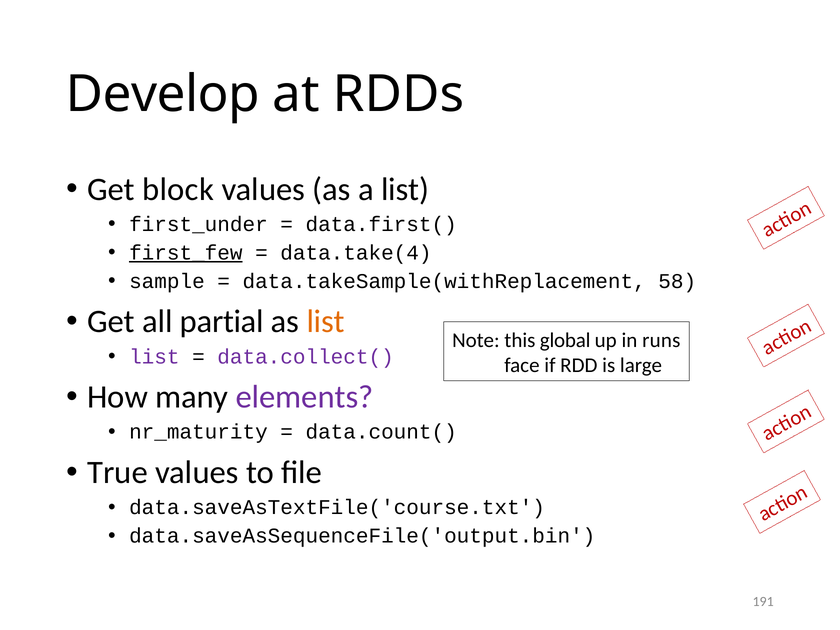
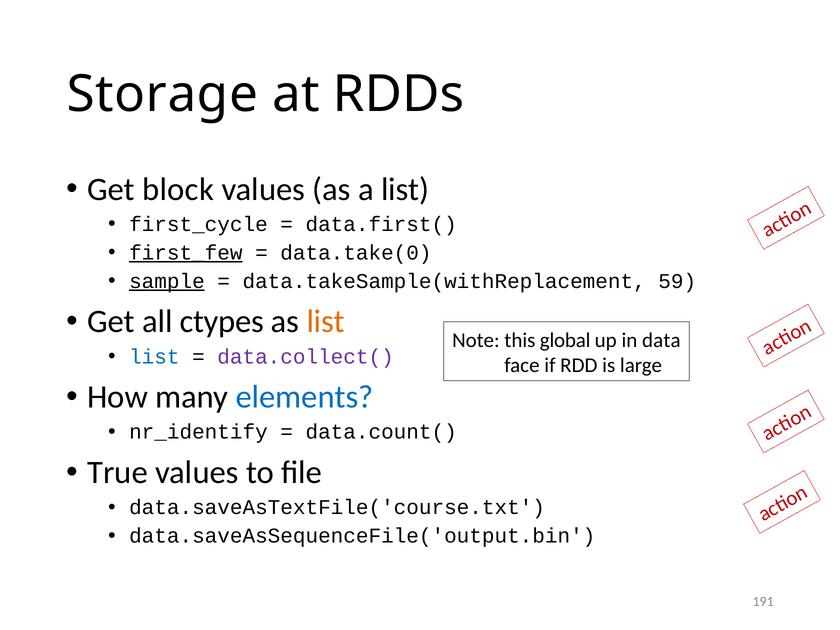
Develop: Develop -> Storage
first_under: first_under -> first_cycle
data.take(4: data.take(4 -> data.take(0
sample underline: none -> present
58: 58 -> 59
partial: partial -> ctypes
runs: runs -> data
list at (154, 357) colour: purple -> blue
elements colour: purple -> blue
nr_maturity: nr_maturity -> nr_identify
